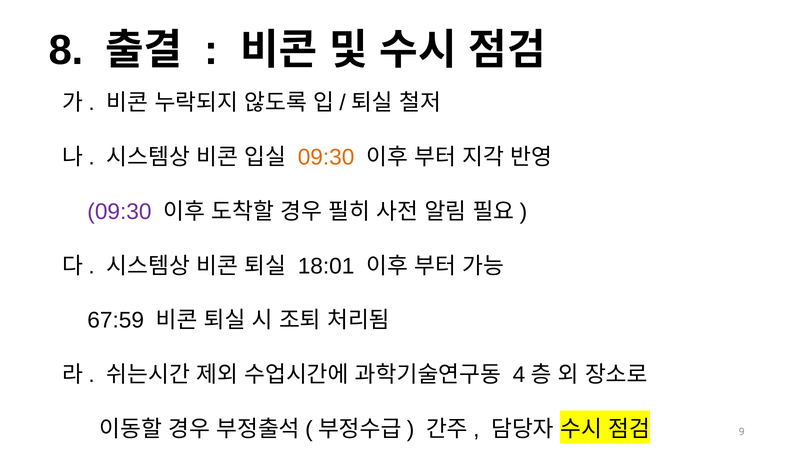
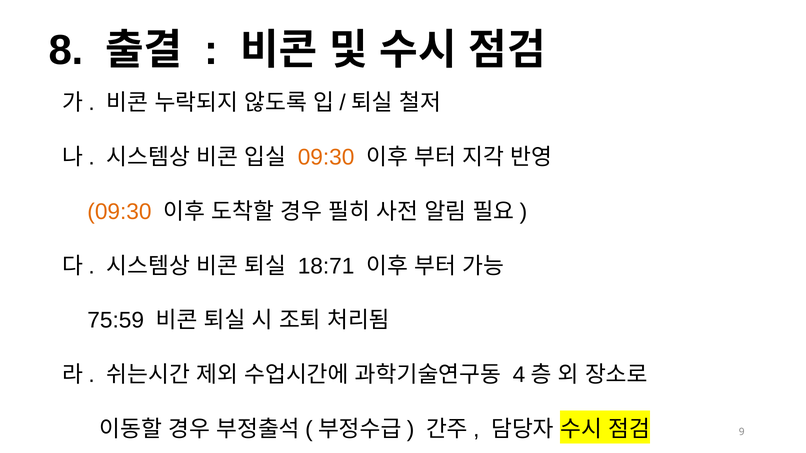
09:30 at (119, 212) colour: purple -> orange
18:01: 18:01 -> 18:71
67:59: 67:59 -> 75:59
